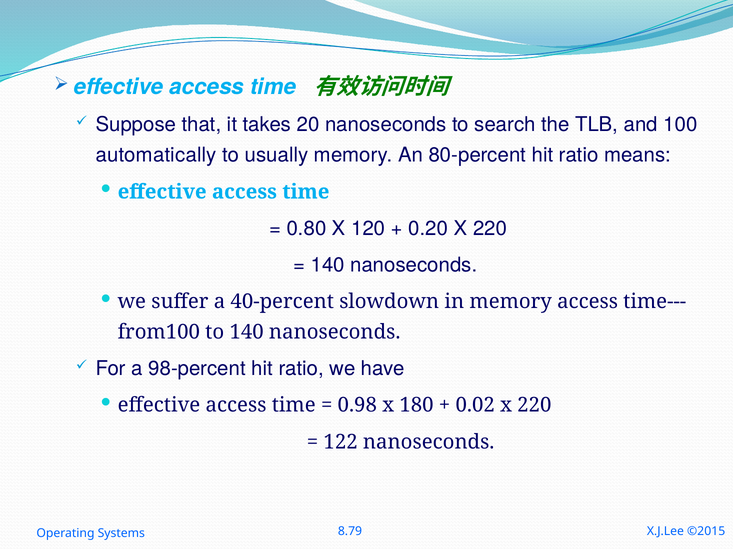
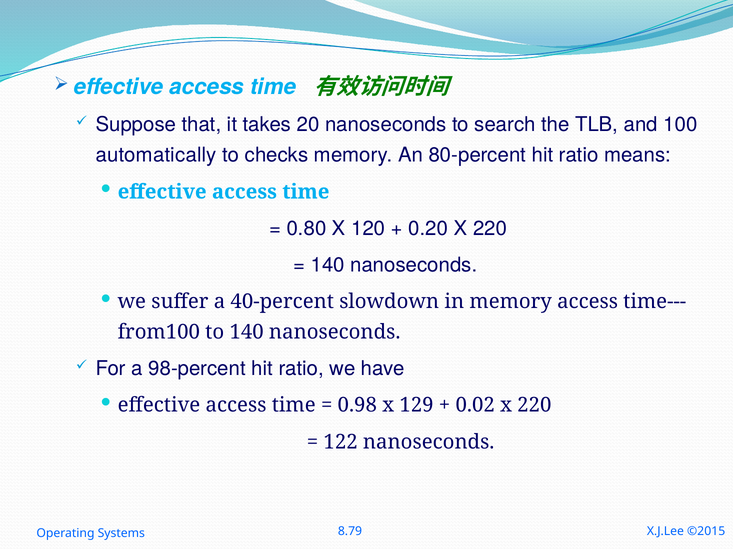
usually: usually -> checks
180: 180 -> 129
